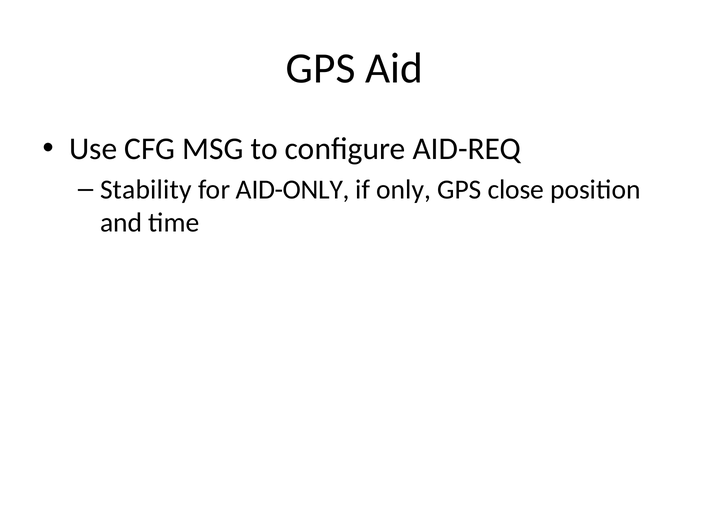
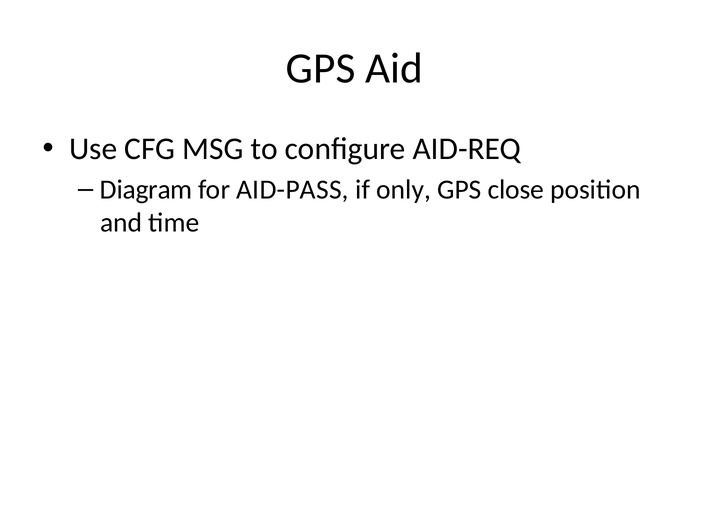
Stability: Stability -> Diagram
AID-ONLY: AID-ONLY -> AID-PASS
